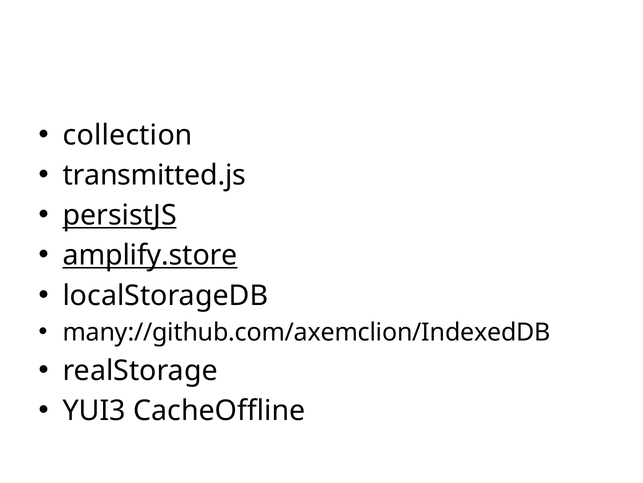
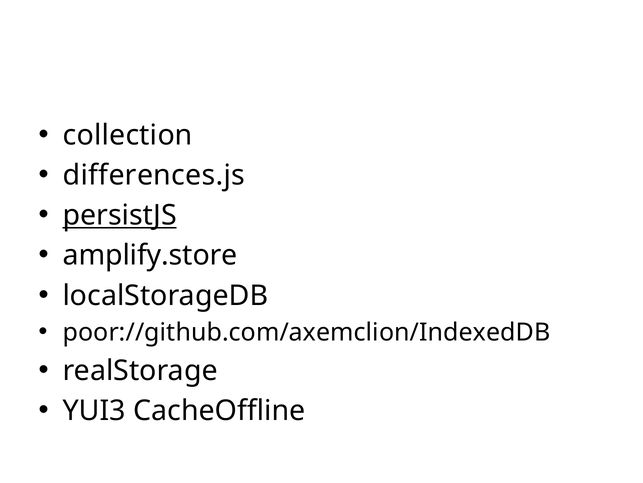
transmitted.js: transmitted.js -> differences.js
amplify.store underline: present -> none
many://github.com/axemclion/IndexedDB: many://github.com/axemclion/IndexedDB -> poor://github.com/axemclion/IndexedDB
